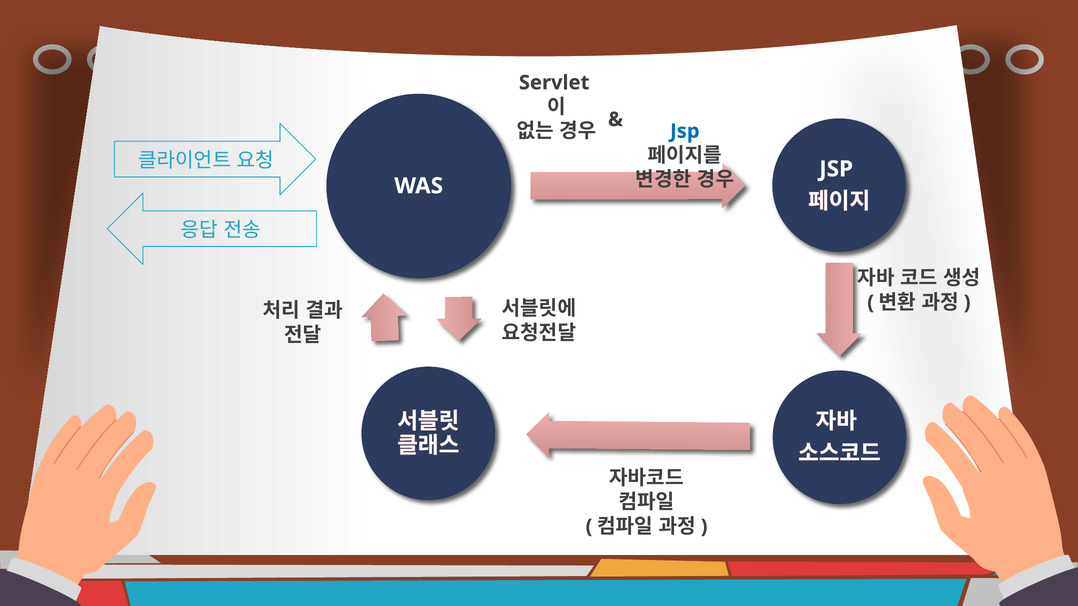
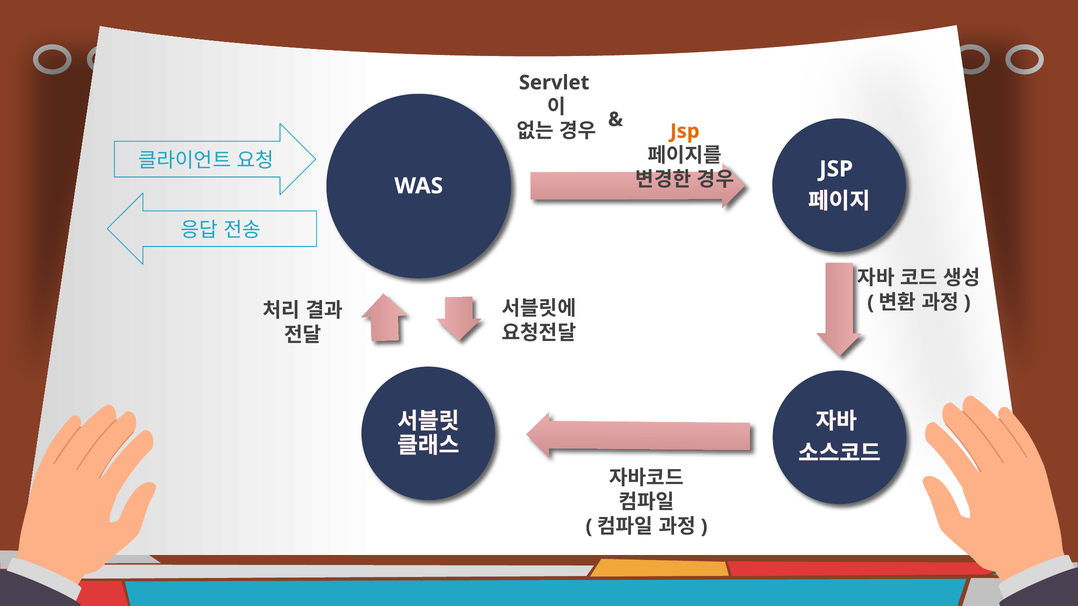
Jsp at (685, 131) colour: blue -> orange
